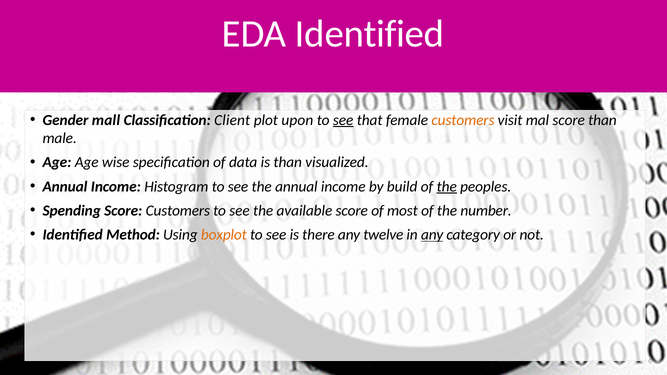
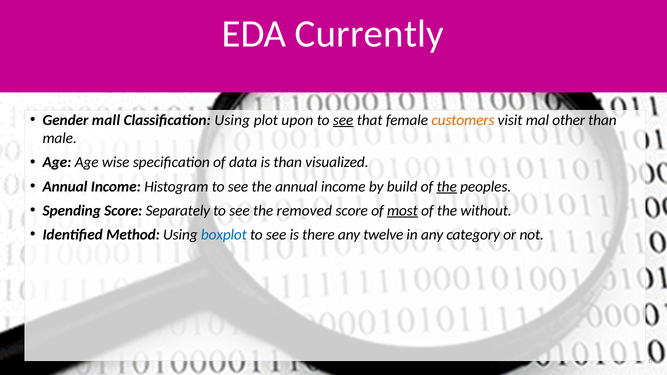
EDA Identified: Identified -> Currently
Classification Client: Client -> Using
mal score: score -> other
Customers at (178, 211): Customers -> Separately
available at (304, 211): available -> removed
most underline: none -> present
the number: number -> without
boxplot colour: orange -> blue
any at (432, 235) underline: present -> none
